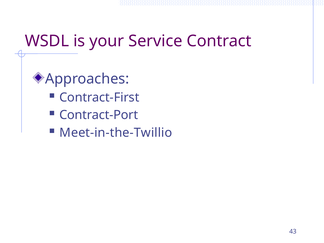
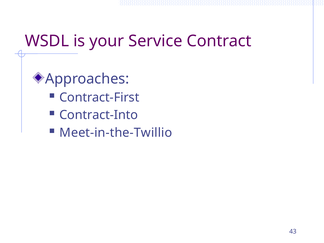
Contract-Port: Contract-Port -> Contract-Into
